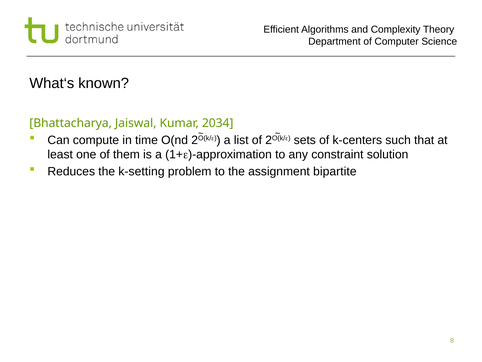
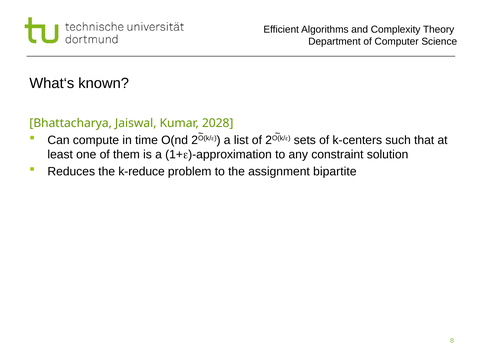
2034: 2034 -> 2028
k-setting: k-setting -> k-reduce
